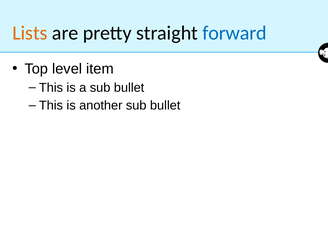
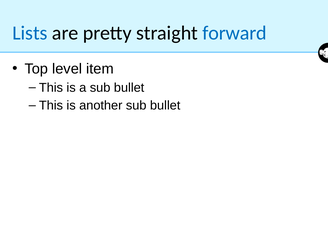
Lists colour: orange -> blue
